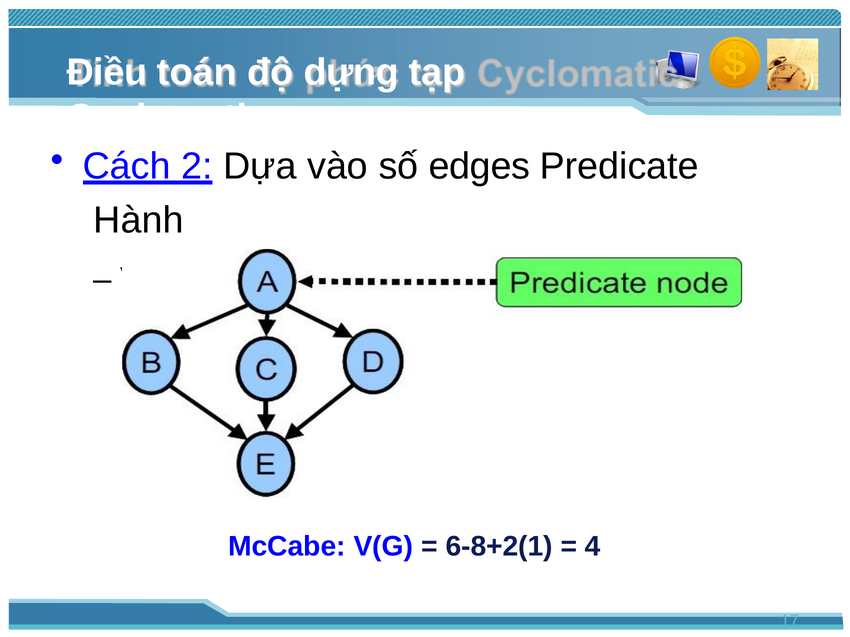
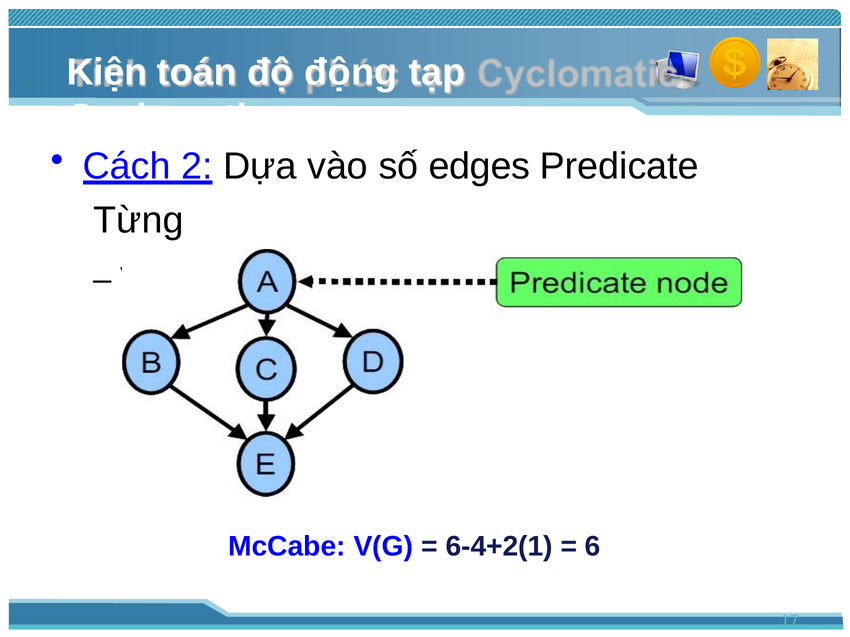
Điều: Điều -> Kiện
dựng: dựng -> động
Hành: Hành -> Từng
6-8+2(1: 6-8+2(1 -> 6-4+2(1
4: 4 -> 6
